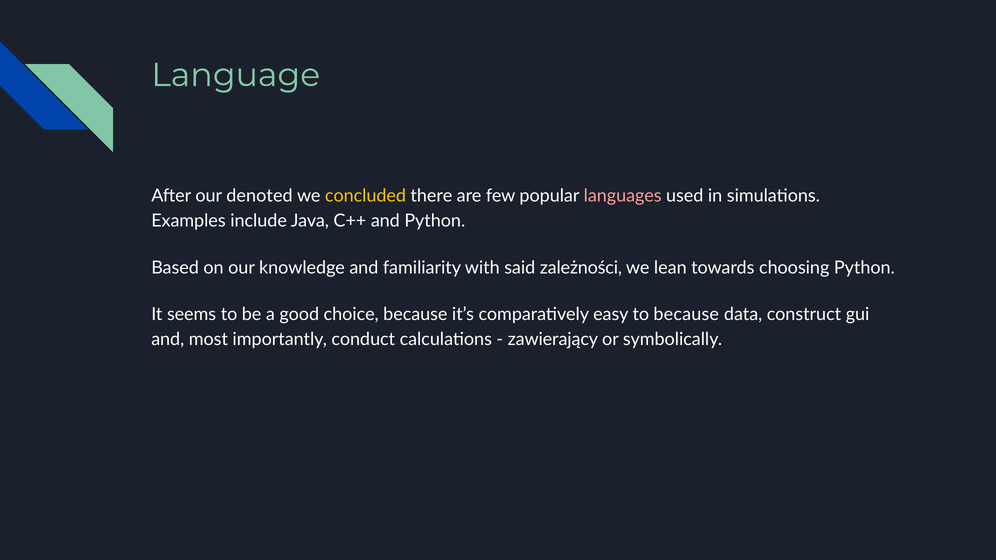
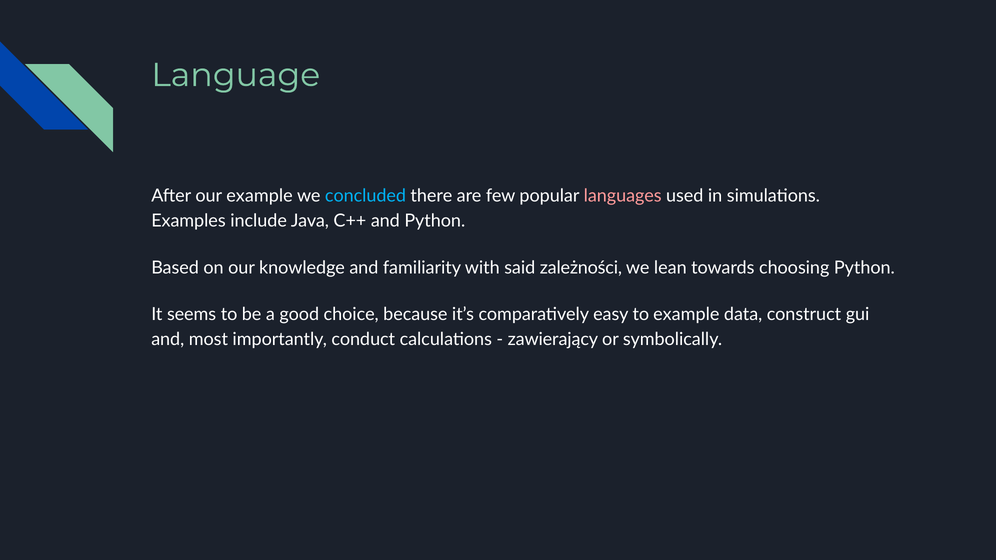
our denoted: denoted -> example
concluded colour: yellow -> light blue
to because: because -> example
